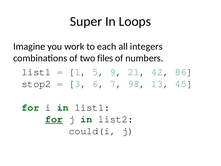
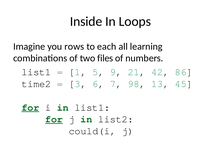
Super: Super -> Inside
work: work -> rows
integers: integers -> learning
stop2: stop2 -> time2
for at (30, 107) underline: none -> present
